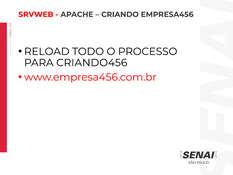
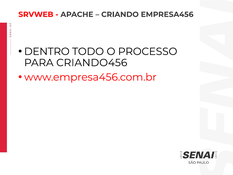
RELOAD: RELOAD -> DENTRO
